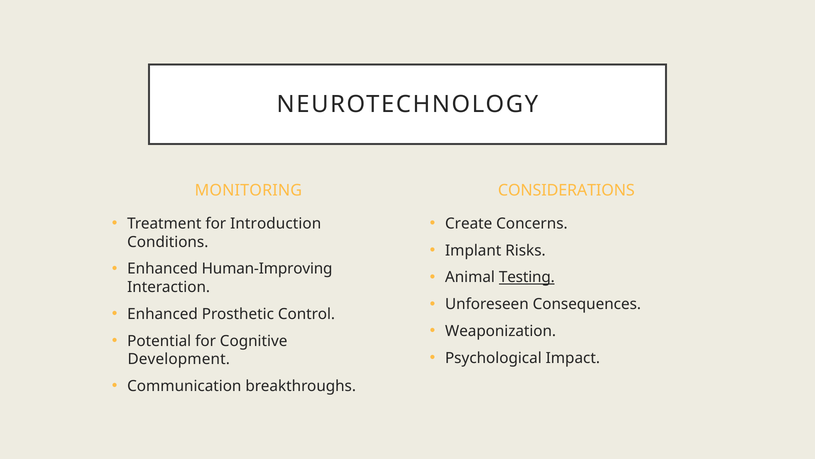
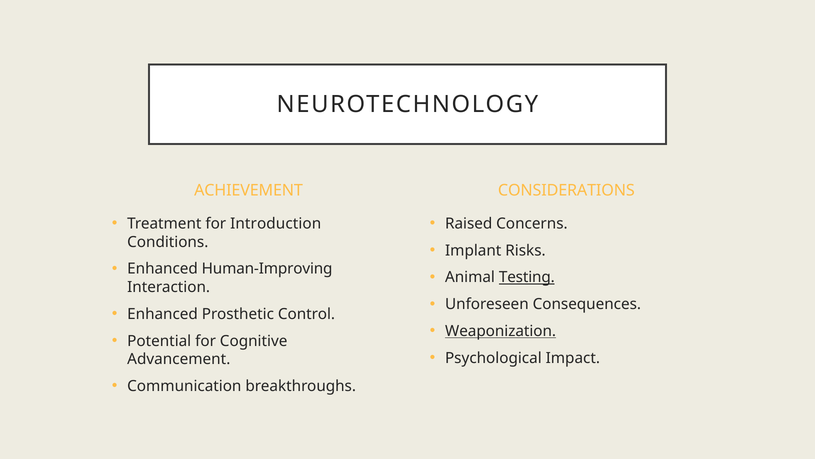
MONITORING: MONITORING -> ACHIEVEMENT
Create: Create -> Raised
Weaponization underline: none -> present
Development: Development -> Advancement
